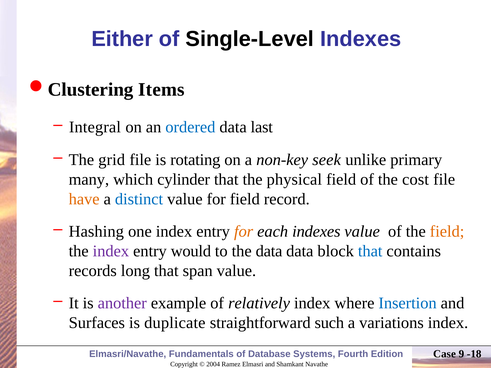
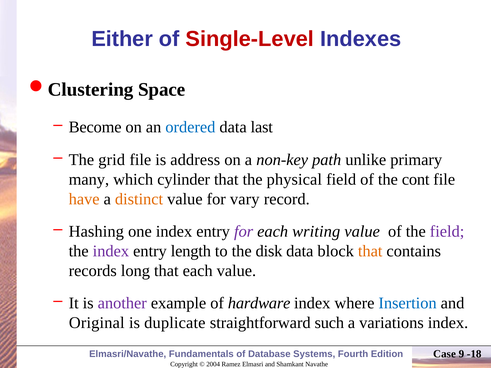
Single-Level colour: black -> red
Items: Items -> Space
Integral: Integral -> Become
rotating: rotating -> address
seek: seek -> path
cost: cost -> cont
distinct colour: blue -> orange
for field: field -> vary
for at (244, 232) colour: orange -> purple
each indexes: indexes -> writing
field at (447, 232) colour: orange -> purple
would: would -> length
the data: data -> disk
that at (370, 251) colour: blue -> orange
that span: span -> each
relatively: relatively -> hardware
Surfaces: Surfaces -> Original
